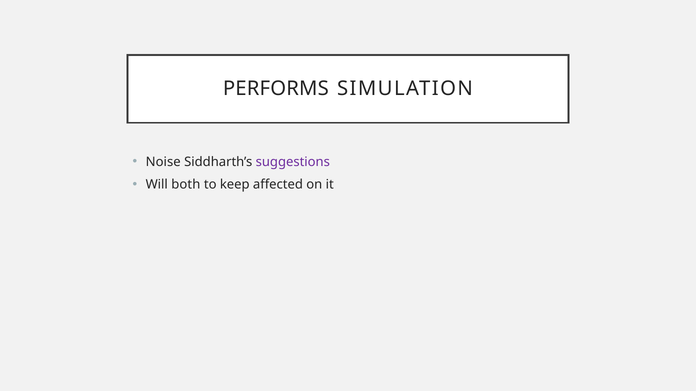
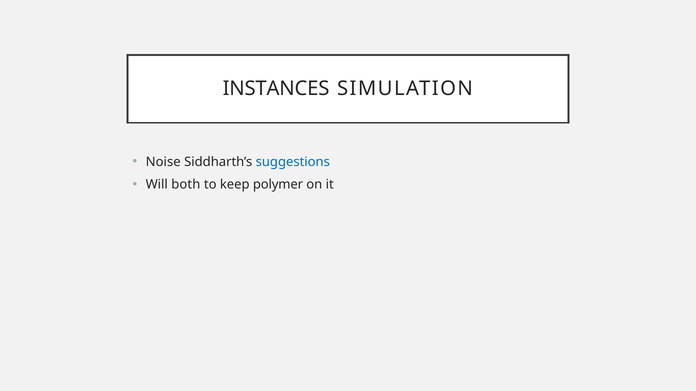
PERFORMS: PERFORMS -> INSTANCES
suggestions colour: purple -> blue
affected: affected -> polymer
